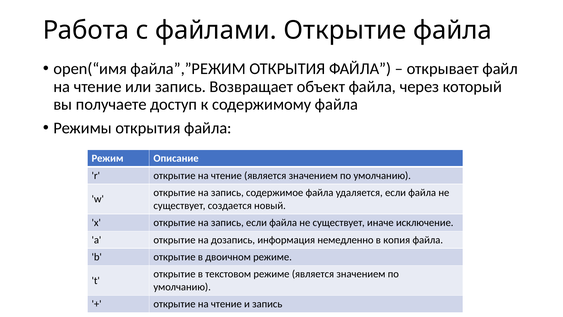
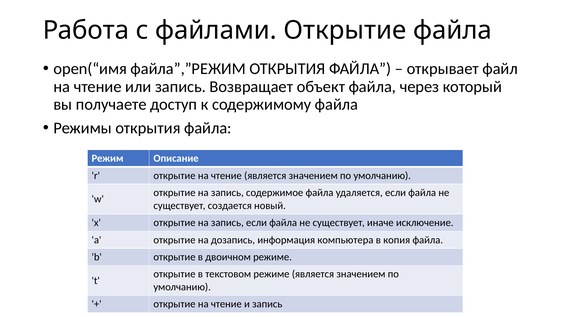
немедленно: немедленно -> компьютера
